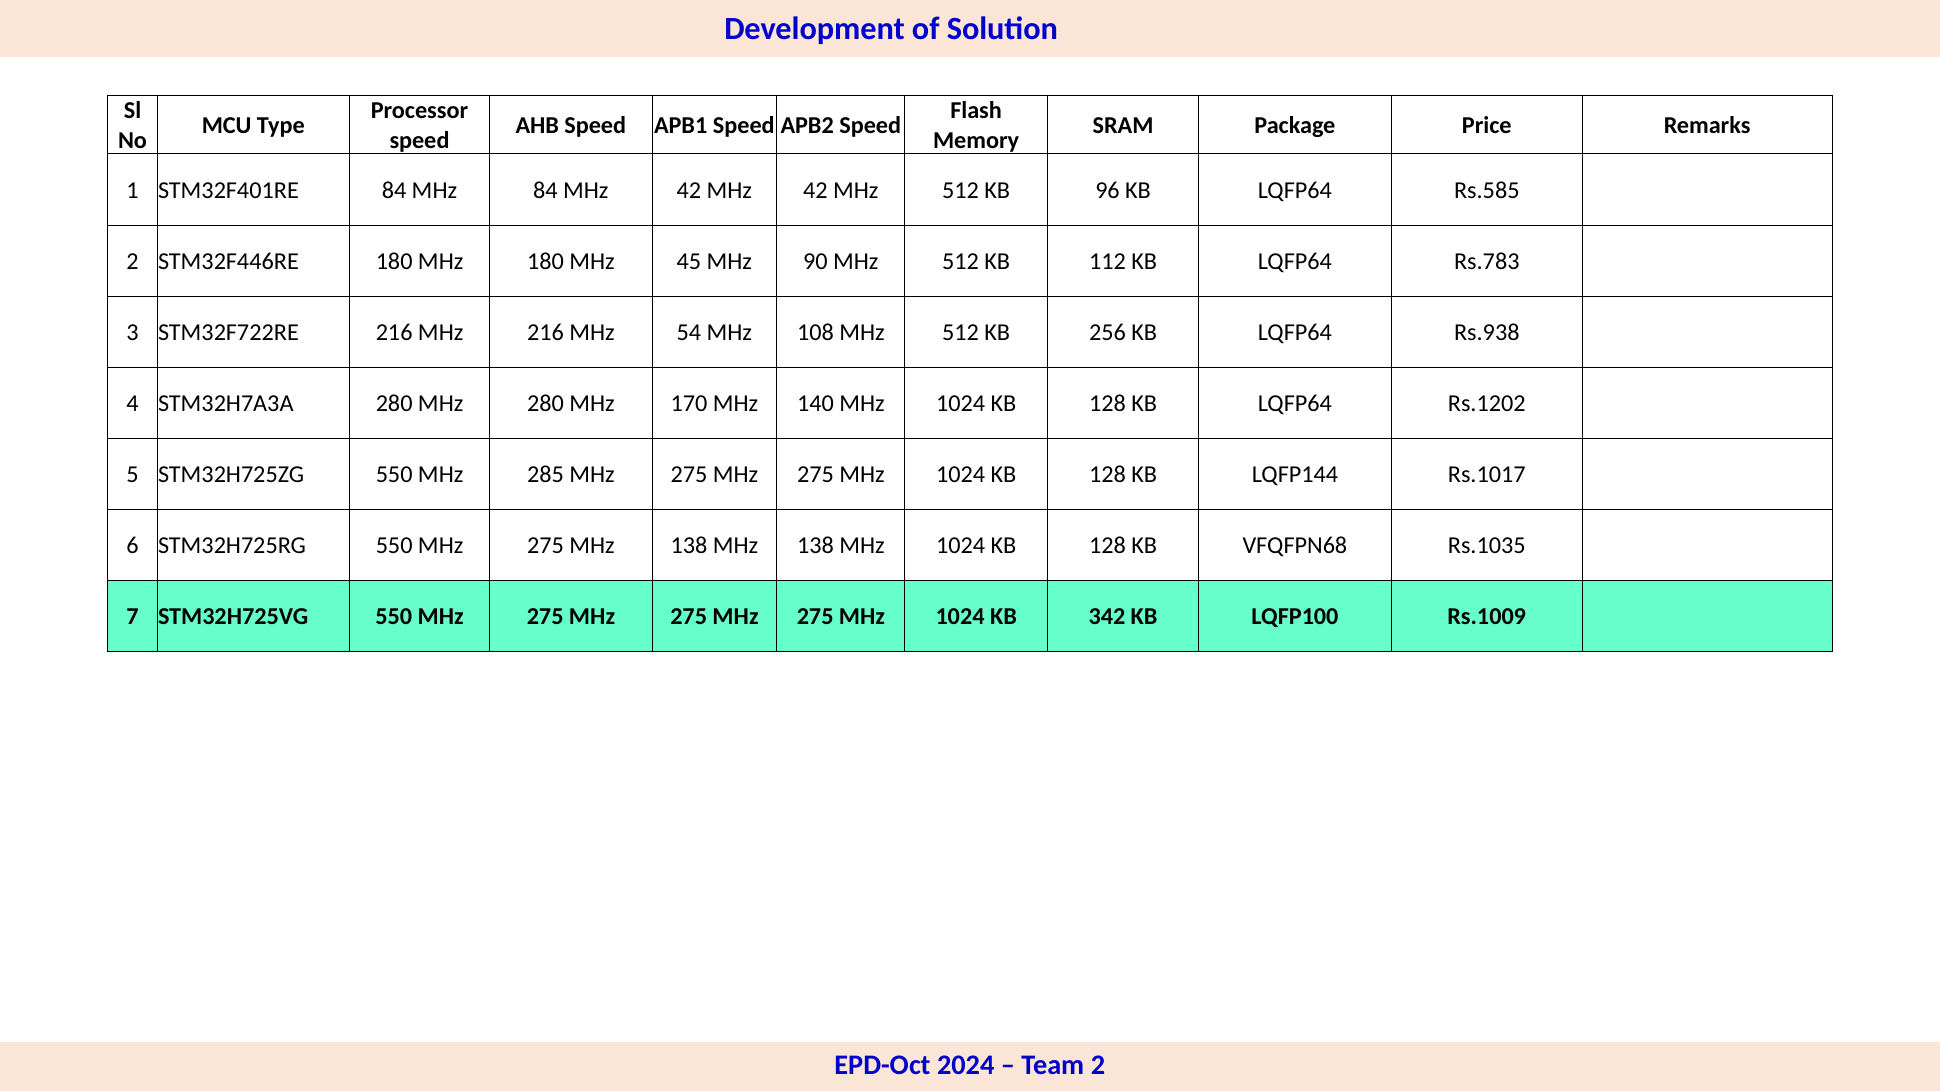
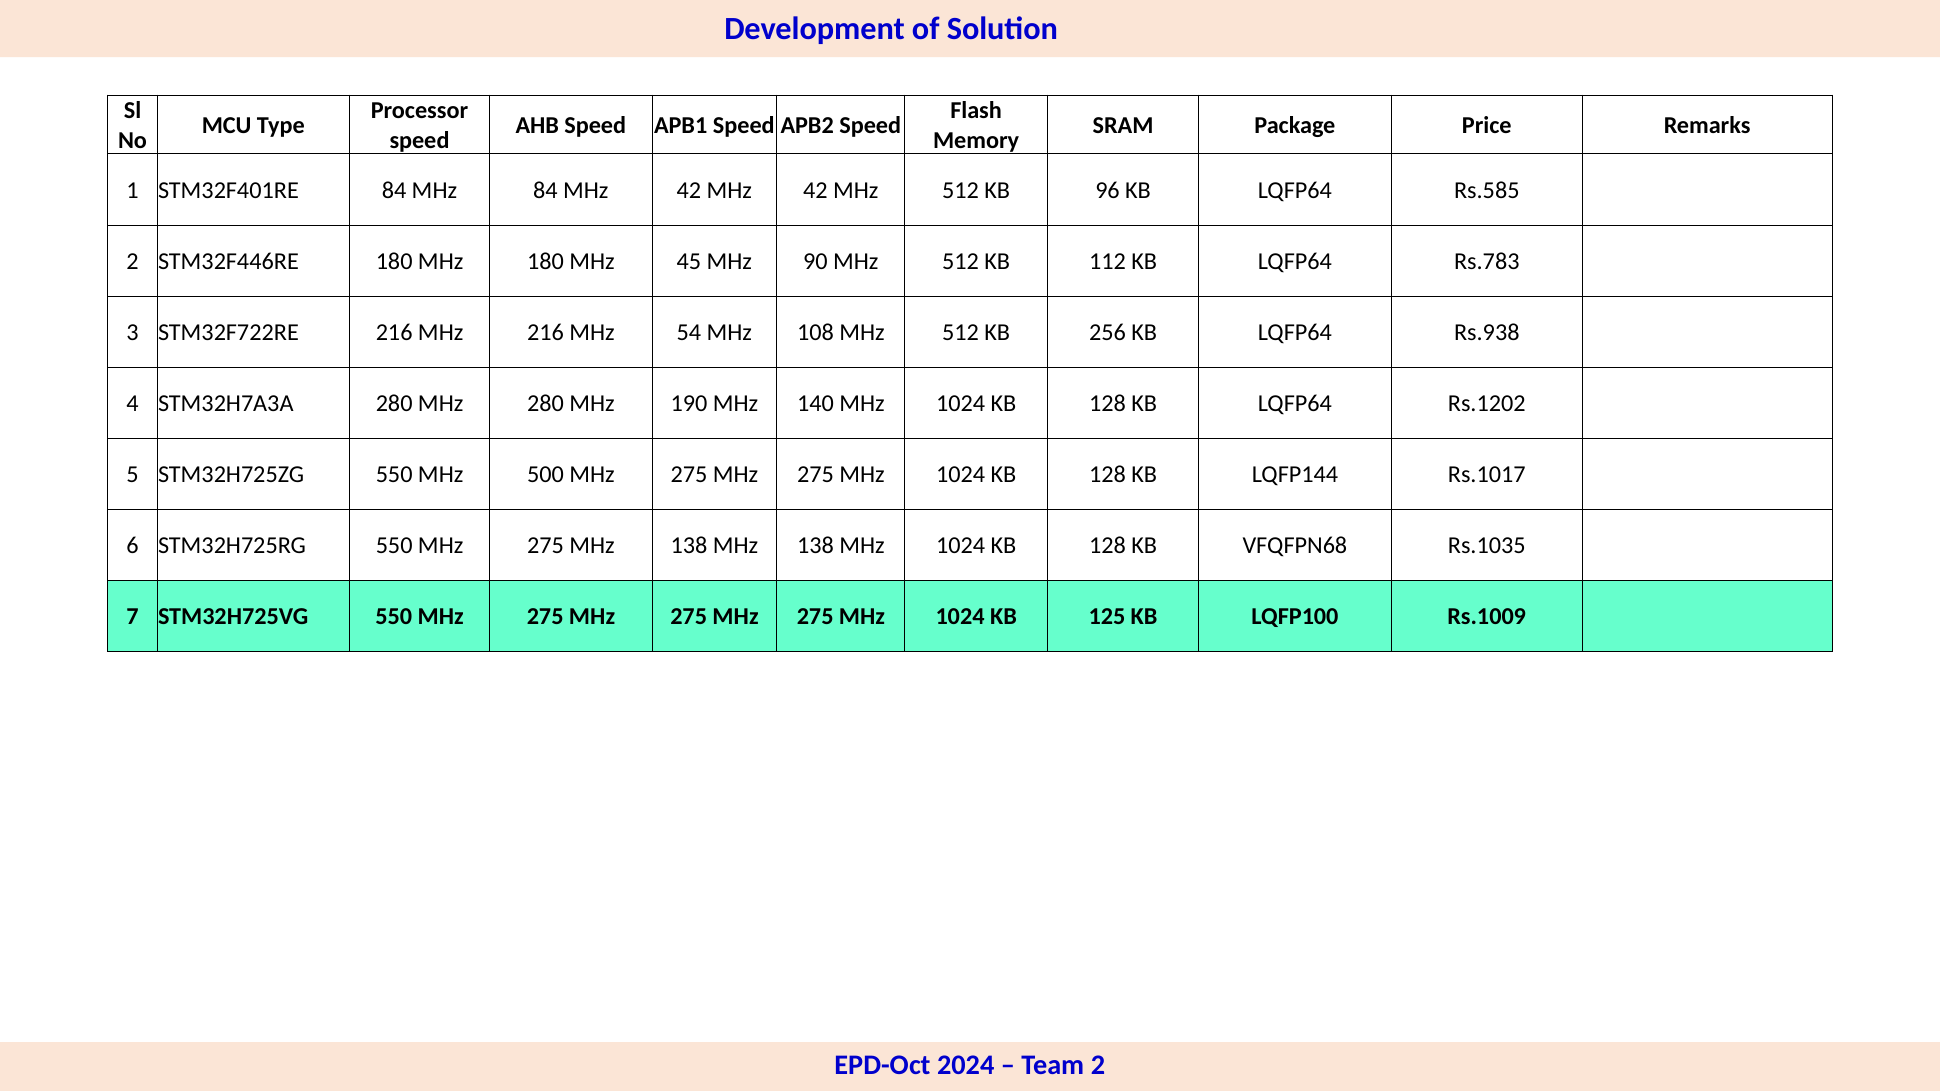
170: 170 -> 190
285: 285 -> 500
342: 342 -> 125
